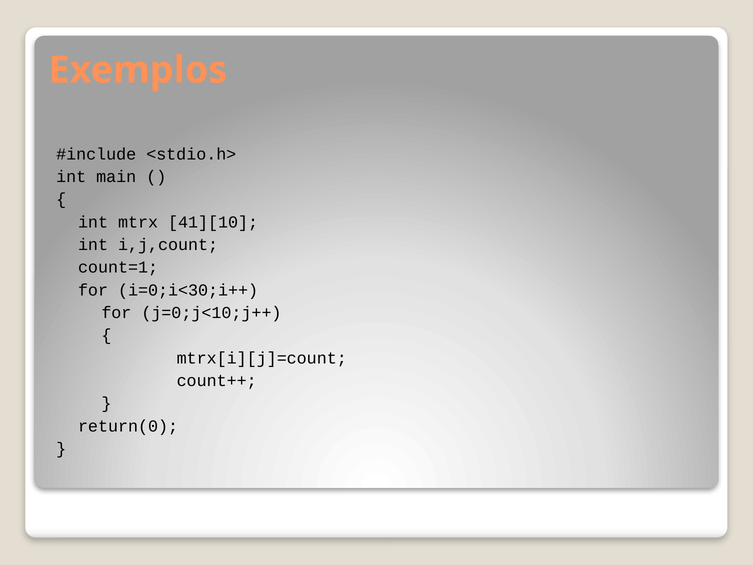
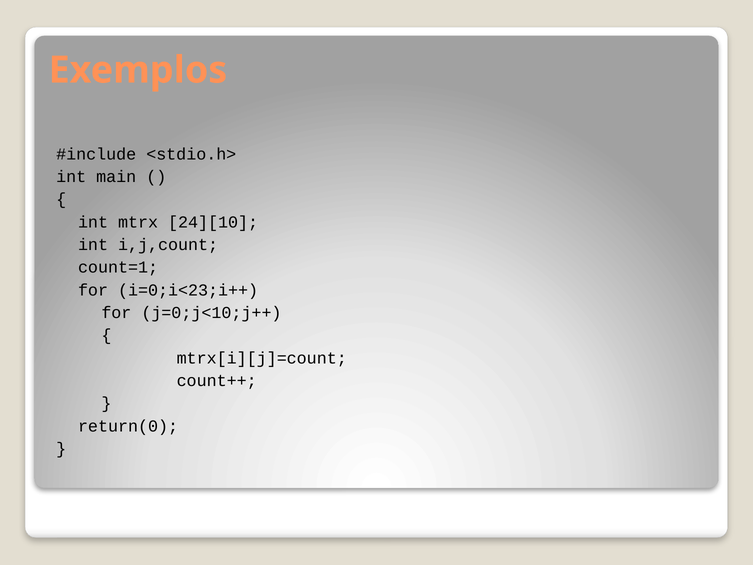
41][10: 41][10 -> 24][10
i=0;i<30;i++: i=0;i<30;i++ -> i=0;i<23;i++
